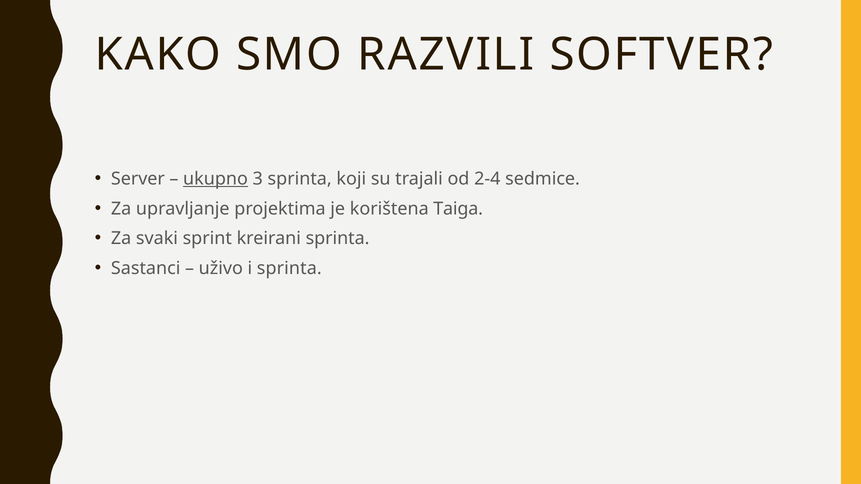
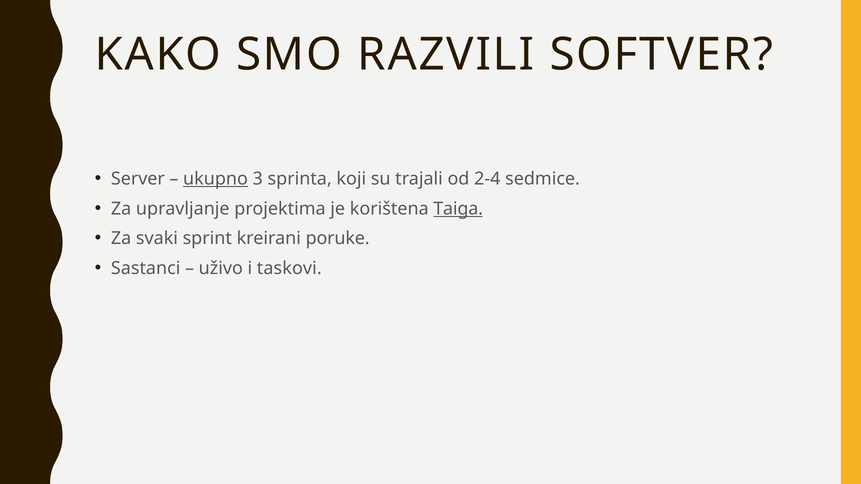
Taiga underline: none -> present
kreirani sprinta: sprinta -> poruke
i sprinta: sprinta -> taskovi
